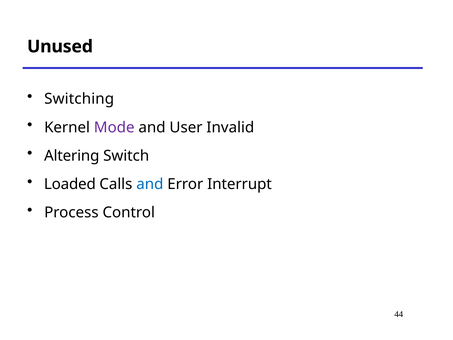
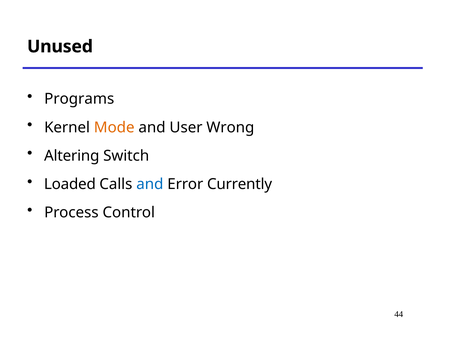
Switching: Switching -> Programs
Mode colour: purple -> orange
Invalid: Invalid -> Wrong
Interrupt: Interrupt -> Currently
